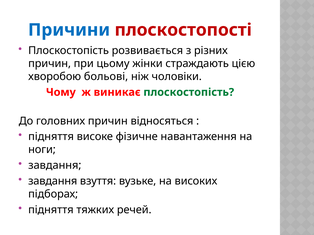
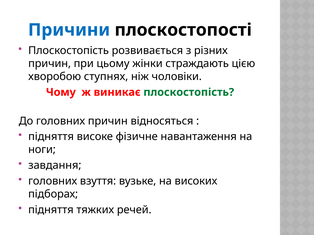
плоскостопості colour: red -> black
больові: больові -> ступнях
завдання at (53, 181): завдання -> головних
